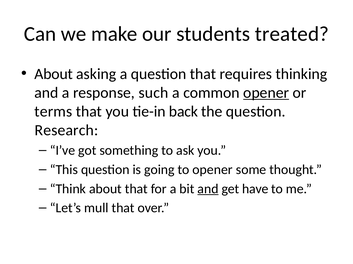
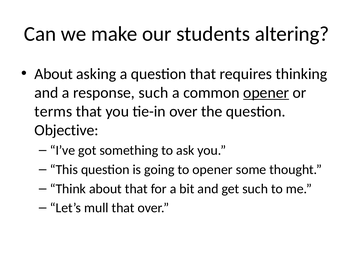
treated: treated -> altering
tie-in back: back -> over
Research: Research -> Objective
and at (208, 189) underline: present -> none
get have: have -> such
